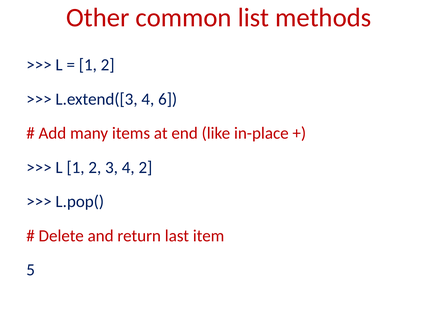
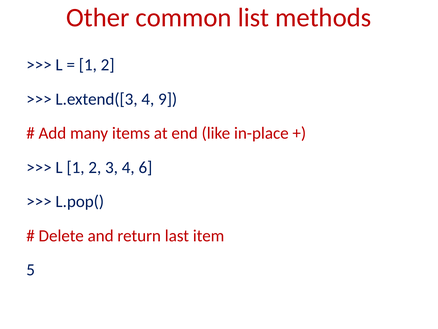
6: 6 -> 9
4 2: 2 -> 6
